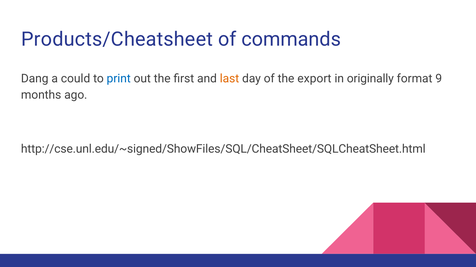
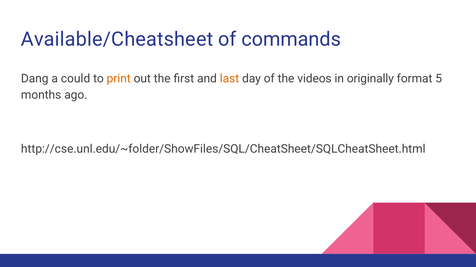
Products/Cheatsheet: Products/Cheatsheet -> Available/Cheatsheet
print colour: blue -> orange
export: export -> videos
9: 9 -> 5
http://cse.unl.edu/~signed/ShowFiles/SQL/CheatSheet/SQLCheatSheet.html: http://cse.unl.edu/~signed/ShowFiles/SQL/CheatSheet/SQLCheatSheet.html -> http://cse.unl.edu/~folder/ShowFiles/SQL/CheatSheet/SQLCheatSheet.html
